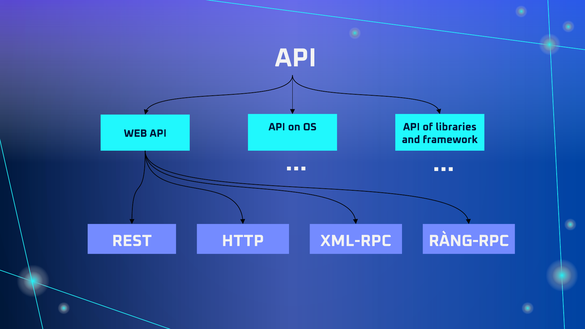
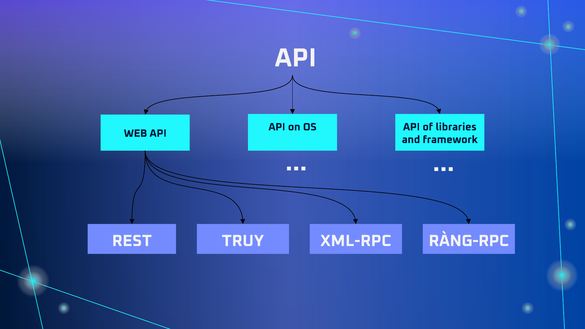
HTTP: HTTP -> TRUY
